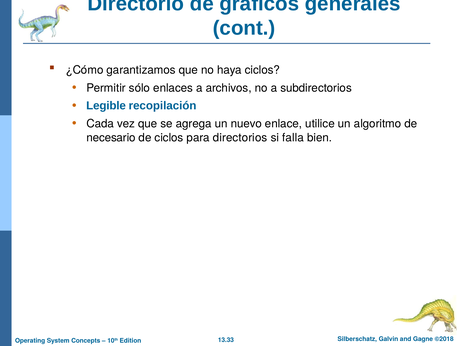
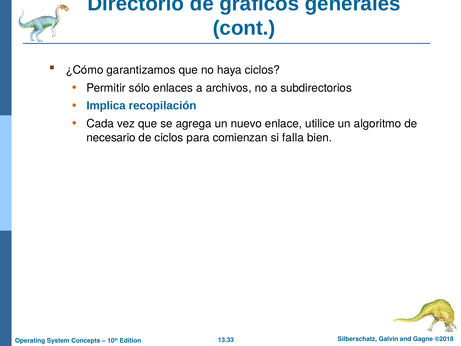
Legible: Legible -> Implica
directorios: directorios -> comienzan
